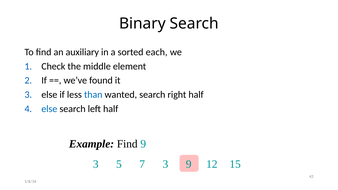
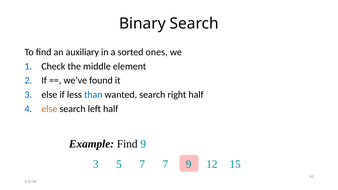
each: each -> ones
else at (49, 109) colour: blue -> orange
7 3: 3 -> 7
